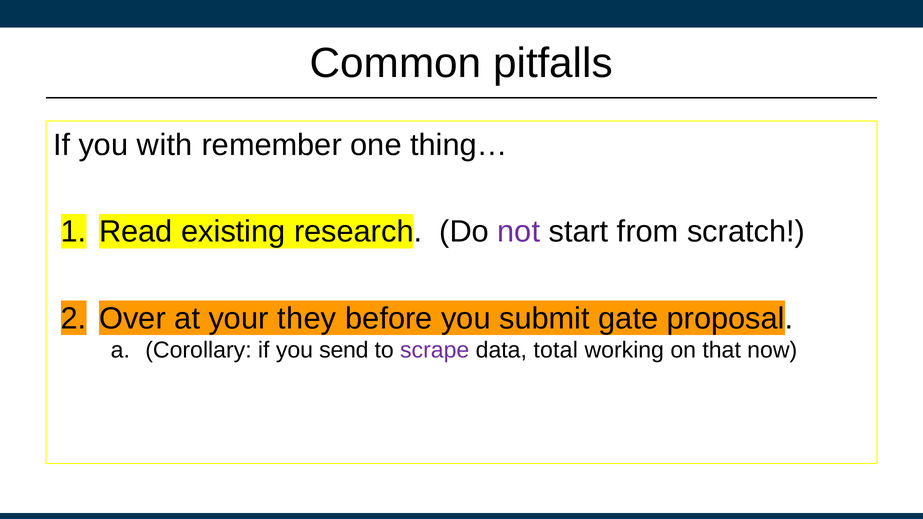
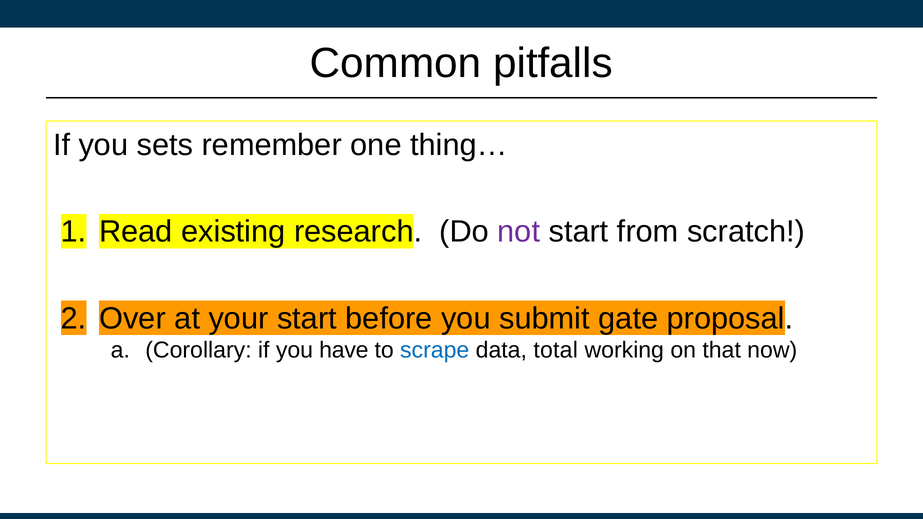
with: with -> sets
your they: they -> start
send: send -> have
scrape colour: purple -> blue
